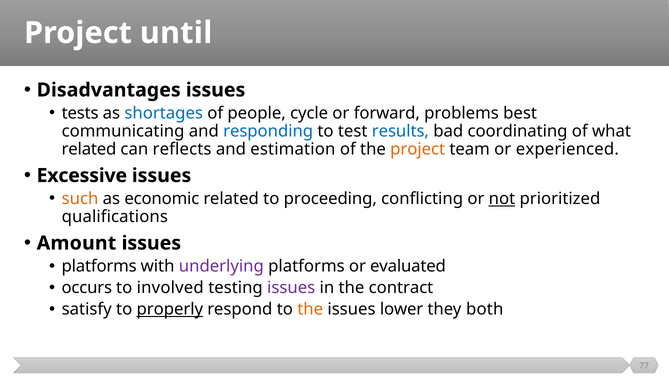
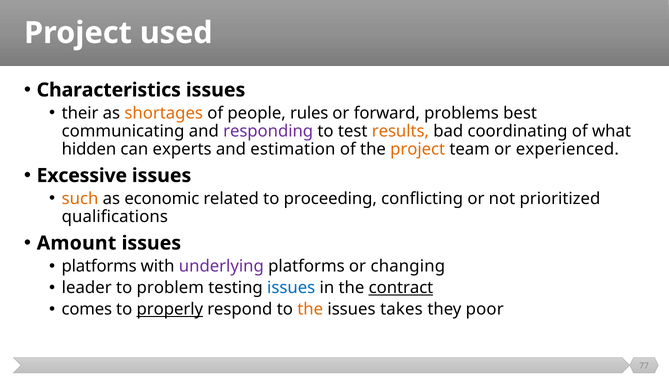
until: until -> used
Disadvantages: Disadvantages -> Characteristics
tests: tests -> their
shortages colour: blue -> orange
cycle: cycle -> rules
responding colour: blue -> purple
results colour: blue -> orange
related at (89, 149): related -> hidden
reflects: reflects -> experts
not underline: present -> none
evaluated: evaluated -> changing
occurs: occurs -> leader
involved: involved -> problem
issues at (291, 288) colour: purple -> blue
contract underline: none -> present
satisfy: satisfy -> comes
lower: lower -> takes
both: both -> poor
